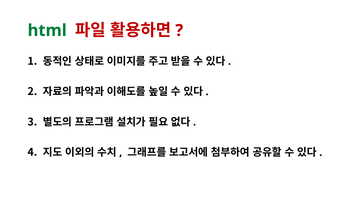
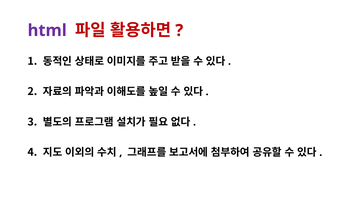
html colour: green -> purple
